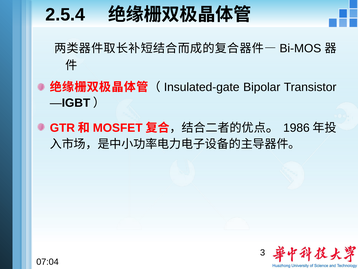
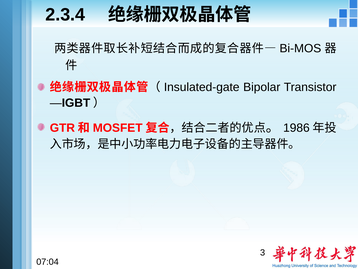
2.5.4: 2.5.4 -> 2.3.4
